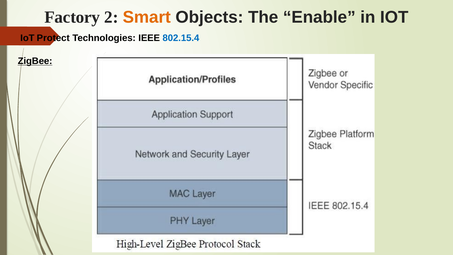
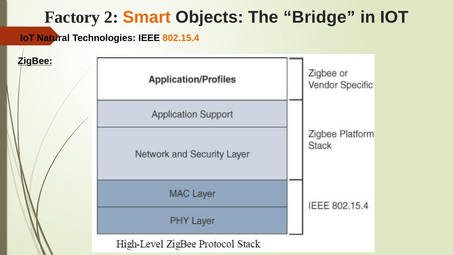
Enable: Enable -> Bridge
Protect: Protect -> Natural
802.15.4 colour: blue -> orange
